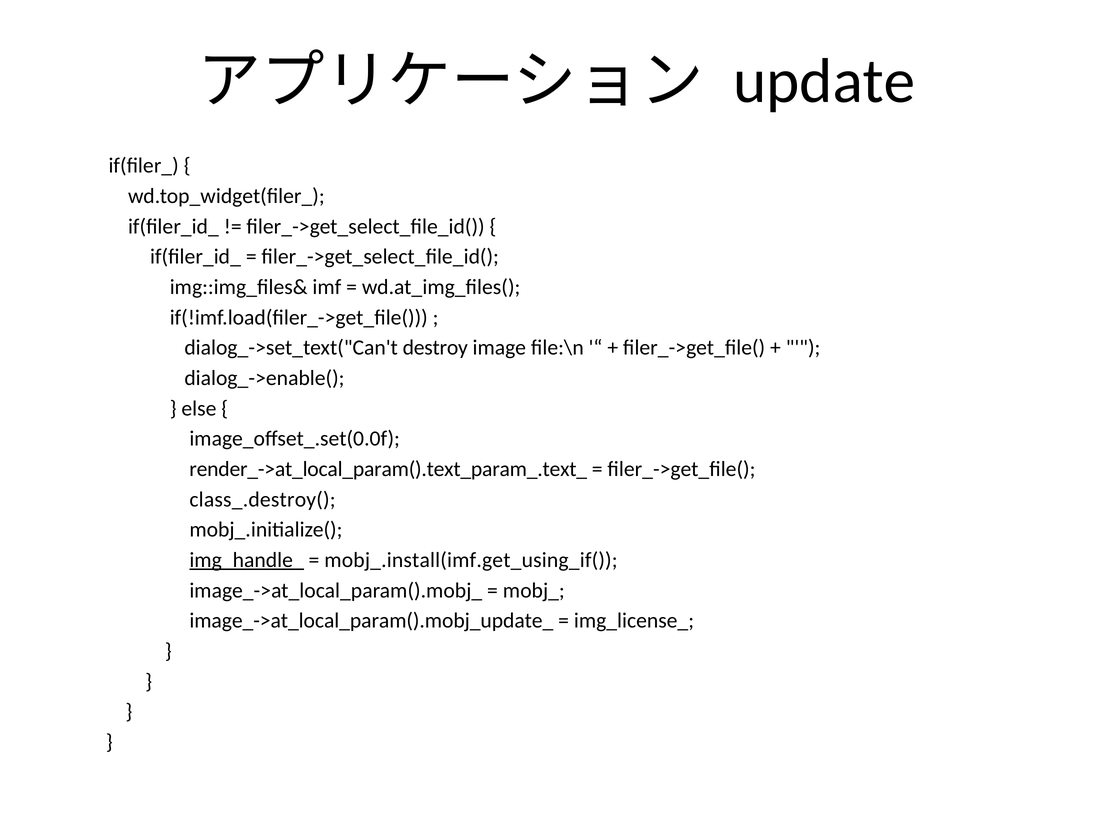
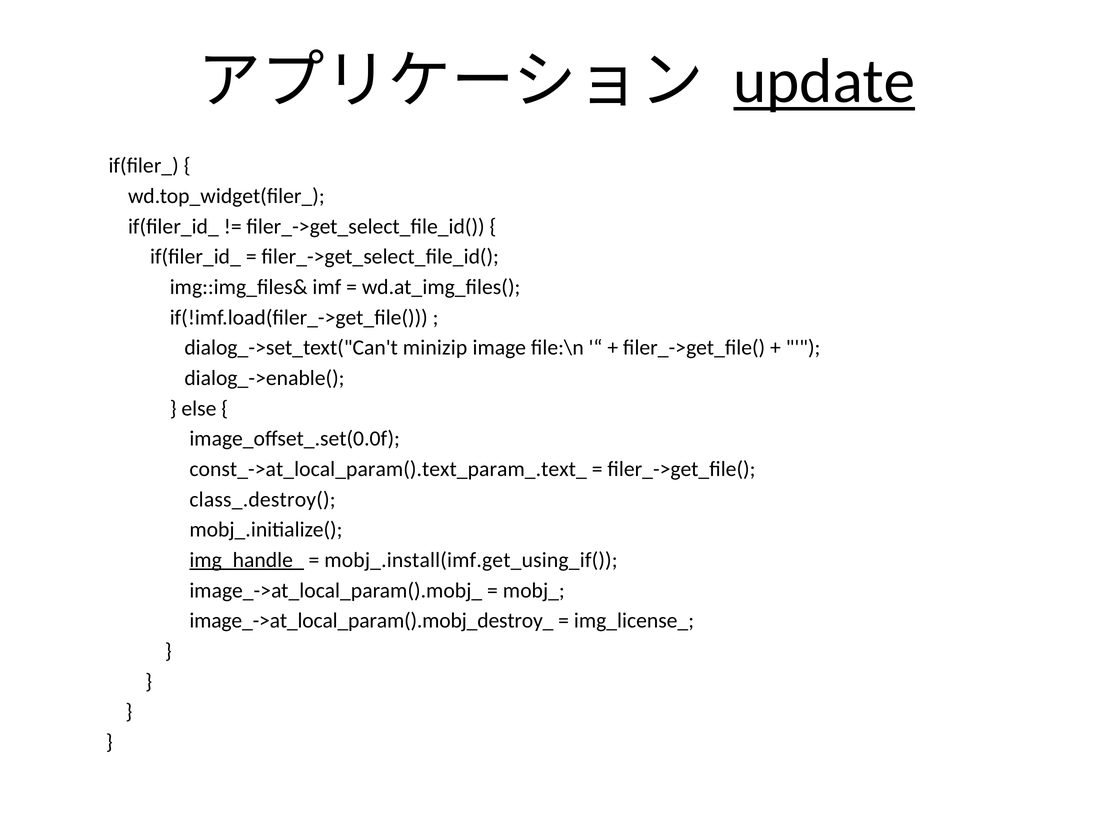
update underline: none -> present
destroy: destroy -> minizip
render_->at_local_param().text_param_.text_: render_->at_local_param().text_param_.text_ -> const_->at_local_param().text_param_.text_
image_->at_local_param().mobj_update_: image_->at_local_param().mobj_update_ -> image_->at_local_param().mobj_destroy_
